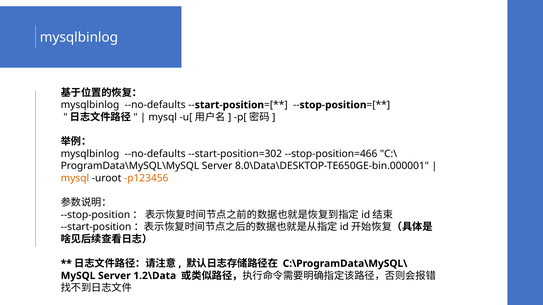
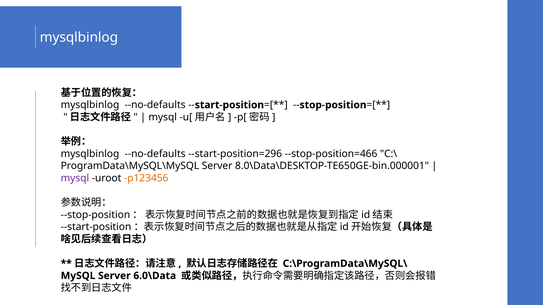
--start-position=302: --start-position=302 -> --start-position=296
mysql at (75, 178) colour: orange -> purple
1.2\Data: 1.2\Data -> 6.0\Data
